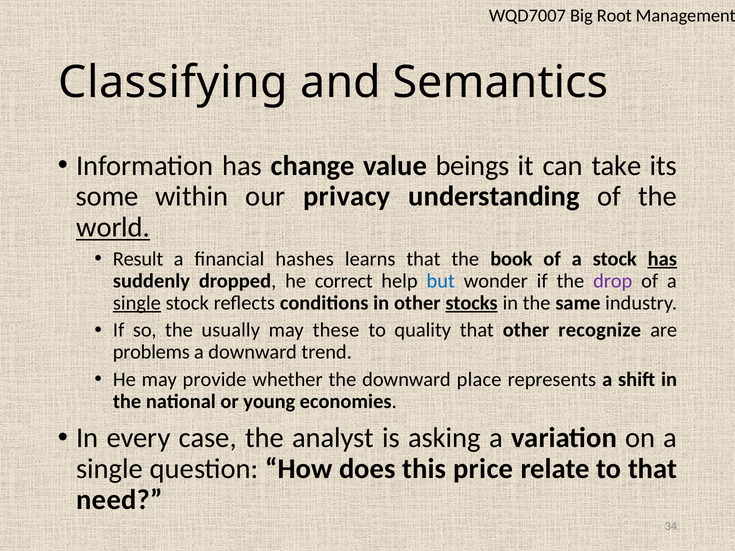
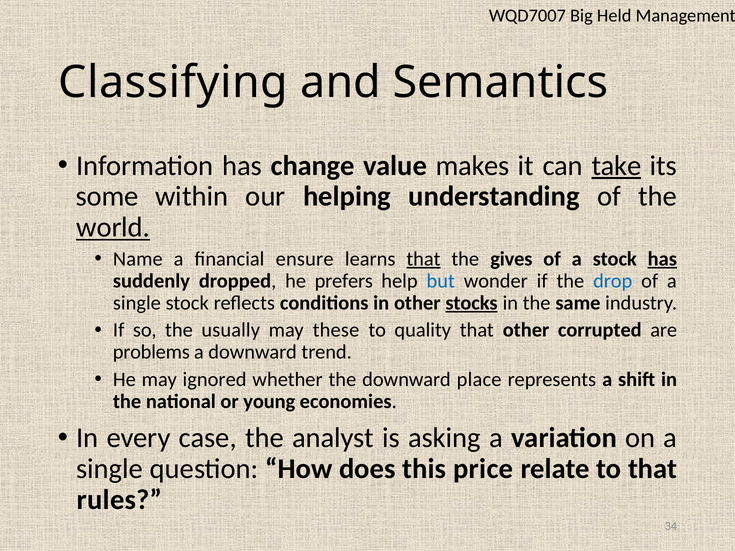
Root: Root -> Held
beings: beings -> makes
take underline: none -> present
privacy: privacy -> helping
Result: Result -> Name
hashes: hashes -> ensure
that at (423, 259) underline: none -> present
book: book -> gives
correct: correct -> prefers
drop colour: purple -> blue
single at (137, 303) underline: present -> none
recognize: recognize -> corrupted
provide: provide -> ignored
need: need -> rules
